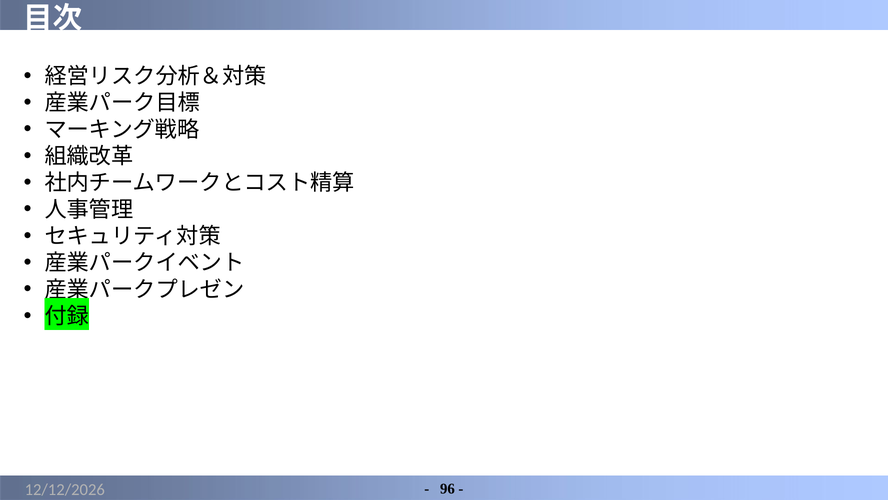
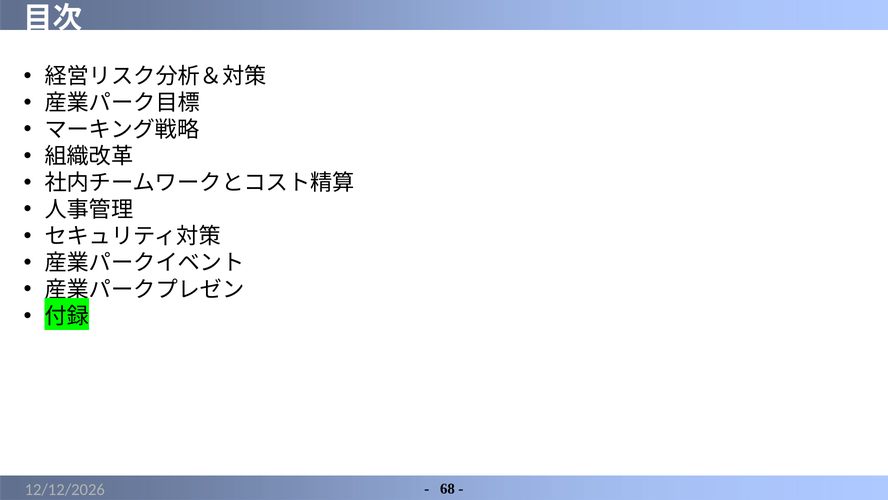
96: 96 -> 68
